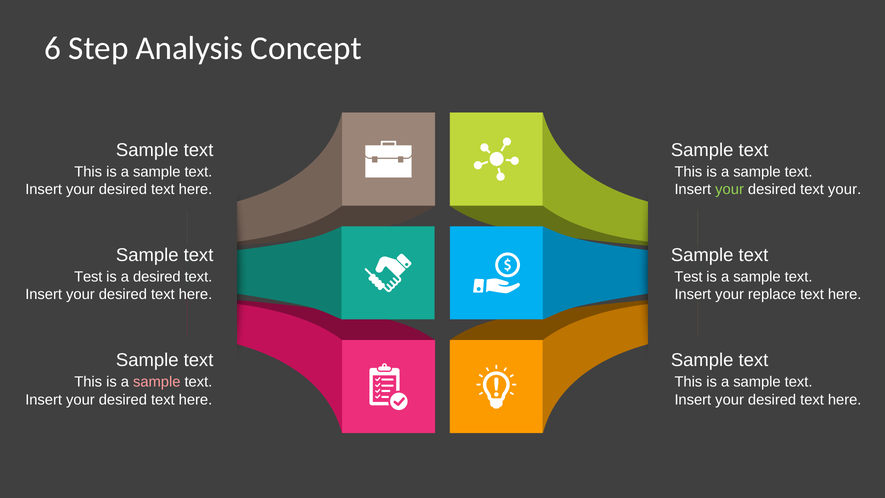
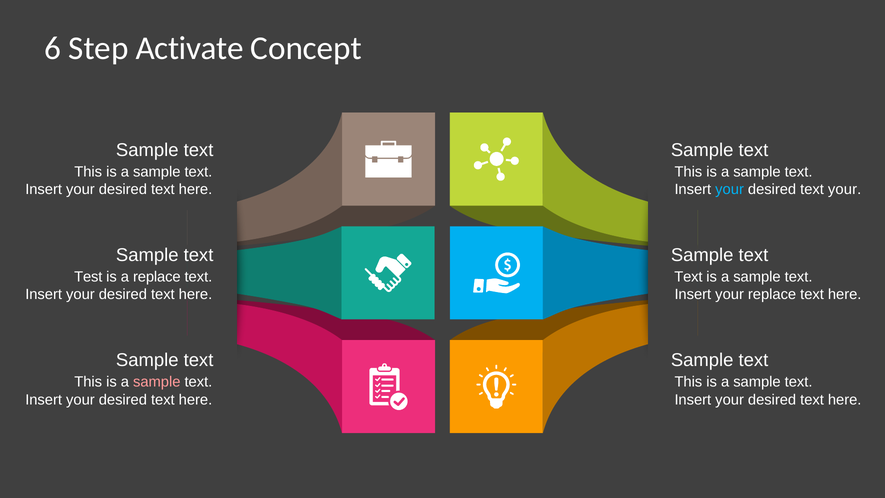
Analysis: Analysis -> Activate
your at (730, 189) colour: light green -> light blue
a desired: desired -> replace
Test at (688, 277): Test -> Text
